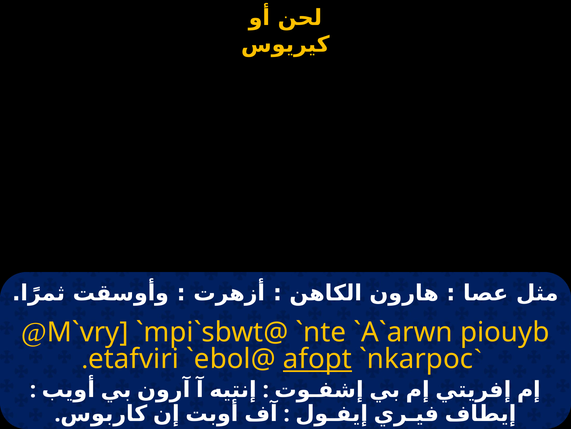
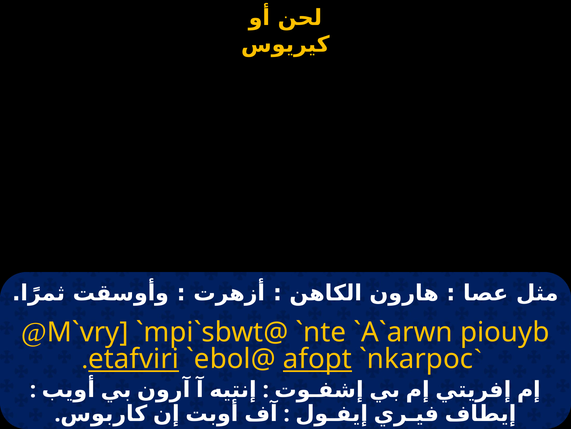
etafviri underline: none -> present
